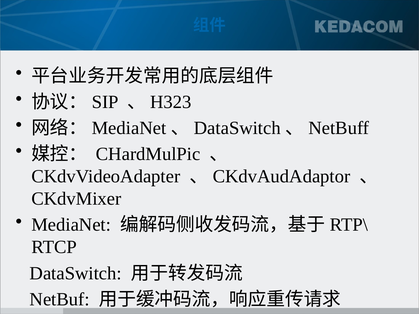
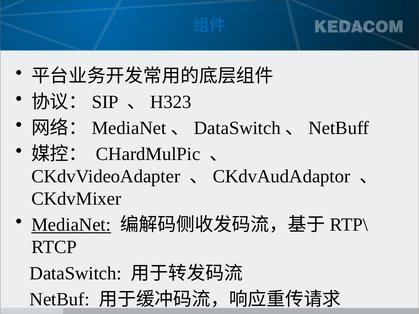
MediaNet at (71, 225) underline: none -> present
